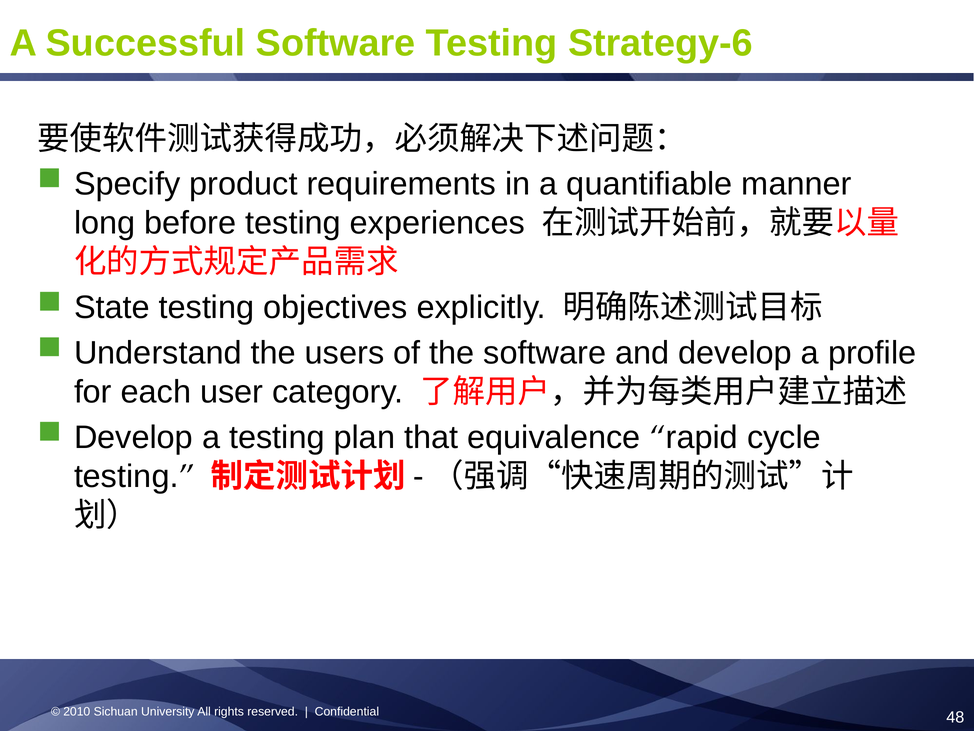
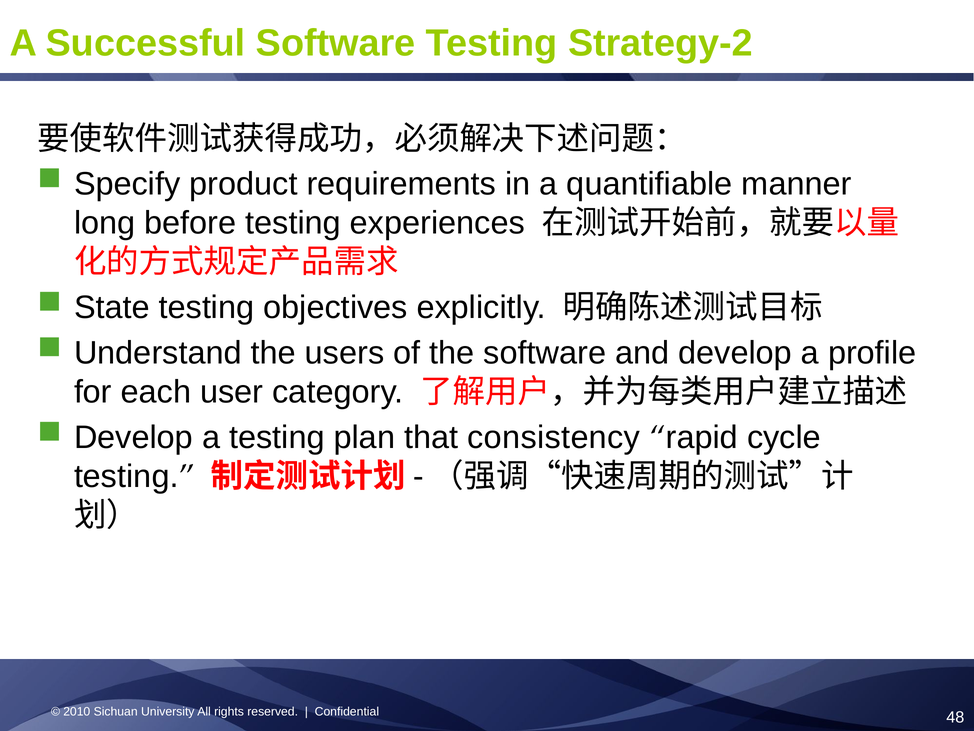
Strategy-6: Strategy-6 -> Strategy-2
equivalence: equivalence -> consistency
